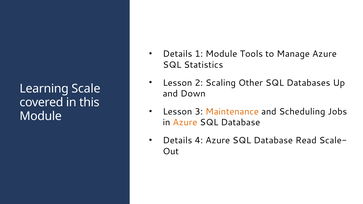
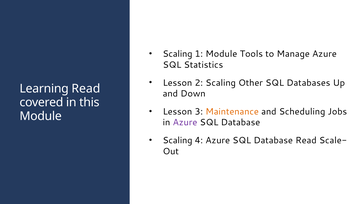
Details at (177, 54): Details -> Scaling
Learning Scale: Scale -> Read
Azure at (185, 123) colour: orange -> purple
Details at (177, 141): Details -> Scaling
